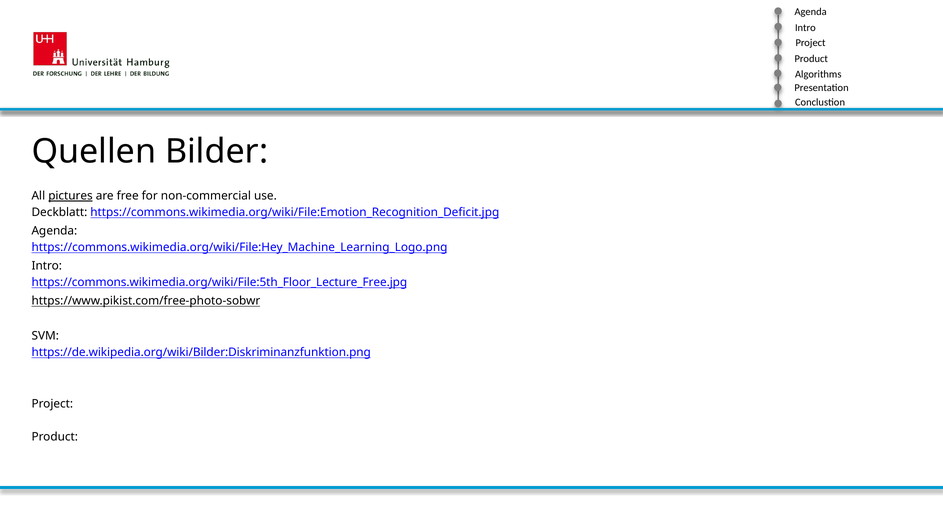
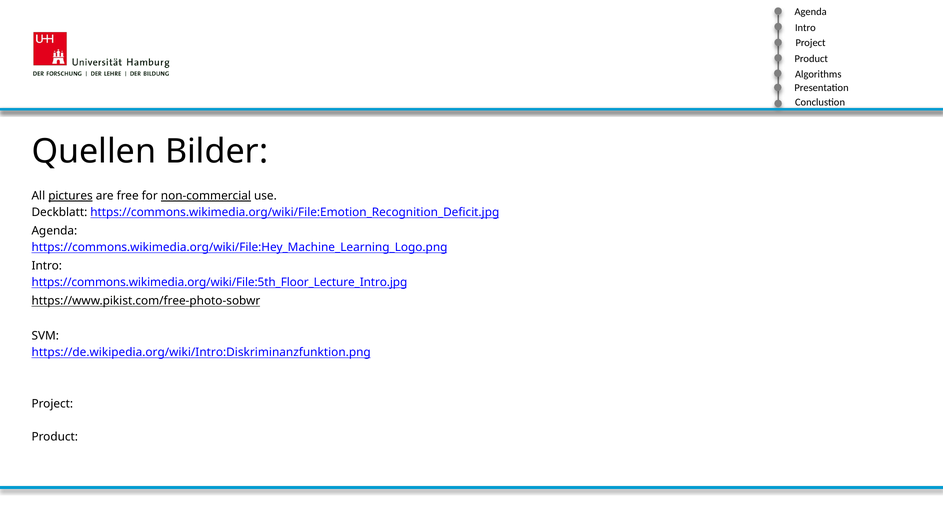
non-commercial underline: none -> present
https://commons.wikimedia.org/wiki/File:5th_Floor_Lecture_Free.jpg: https://commons.wikimedia.org/wiki/File:5th_Floor_Lecture_Free.jpg -> https://commons.wikimedia.org/wiki/File:5th_Floor_Lecture_Intro.jpg
https://de.wikipedia.org/wiki/Bilder:Diskriminanzfunktion.png: https://de.wikipedia.org/wiki/Bilder:Diskriminanzfunktion.png -> https://de.wikipedia.org/wiki/Intro:Diskriminanzfunktion.png
